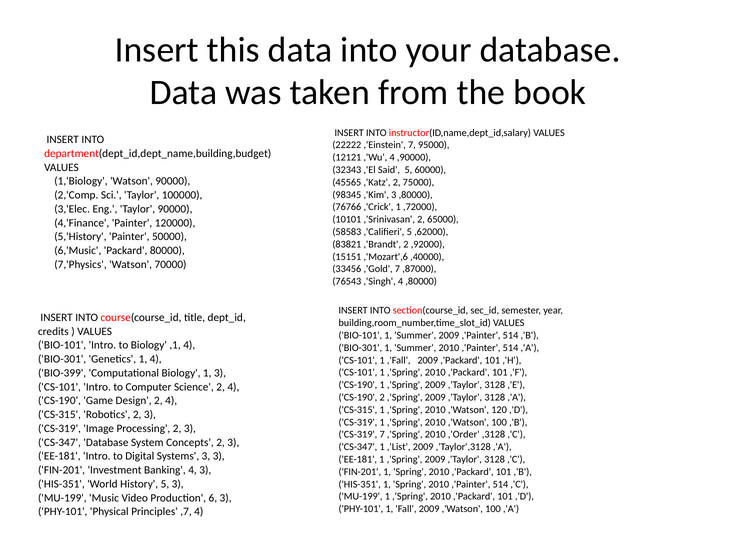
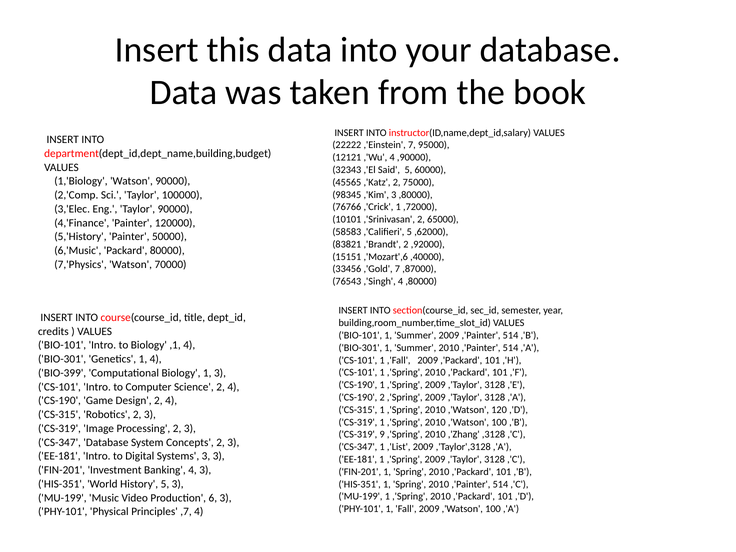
CS-319 7: 7 -> 9
,'Order: ,'Order -> ,'Zhang
